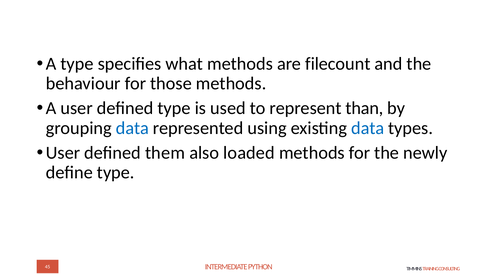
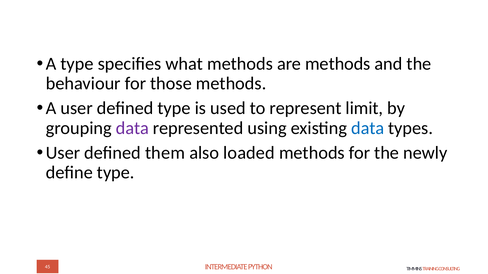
are filecount: filecount -> methods
than: than -> limit
data at (132, 128) colour: blue -> purple
